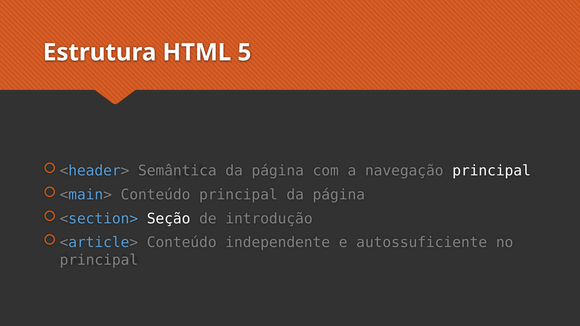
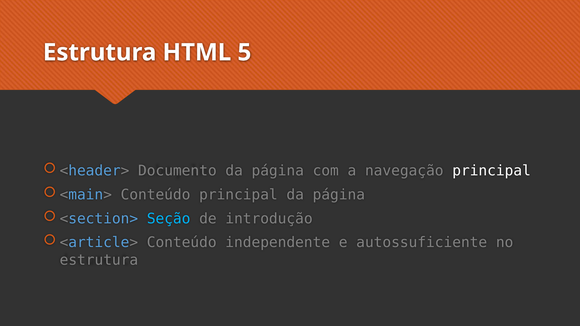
Semântica: Semântica -> Documento
Seção colour: white -> light blue
principal at (99, 260): principal -> estrutura
